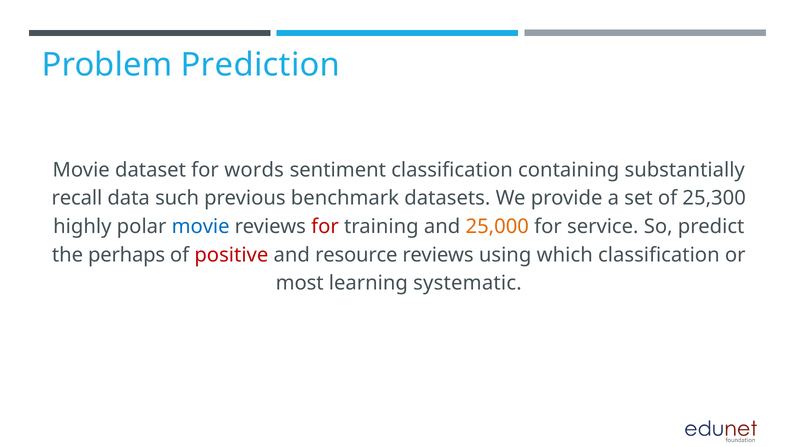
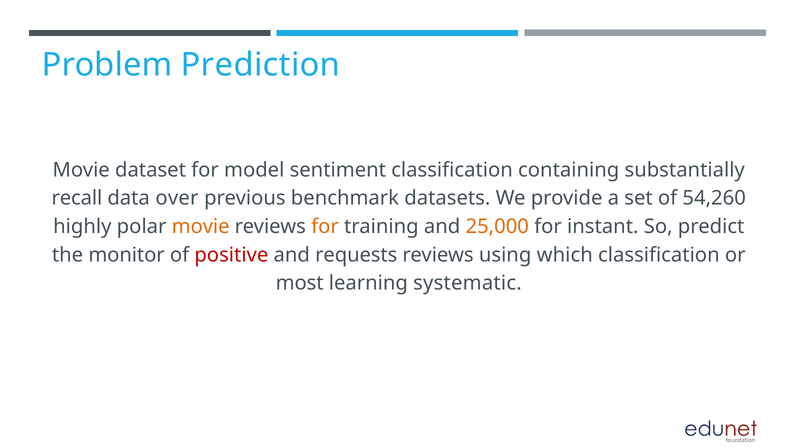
words: words -> model
such: such -> over
25,300: 25,300 -> 54,260
movie at (201, 227) colour: blue -> orange
for at (325, 227) colour: red -> orange
service: service -> instant
perhaps: perhaps -> monitor
resource: resource -> requests
